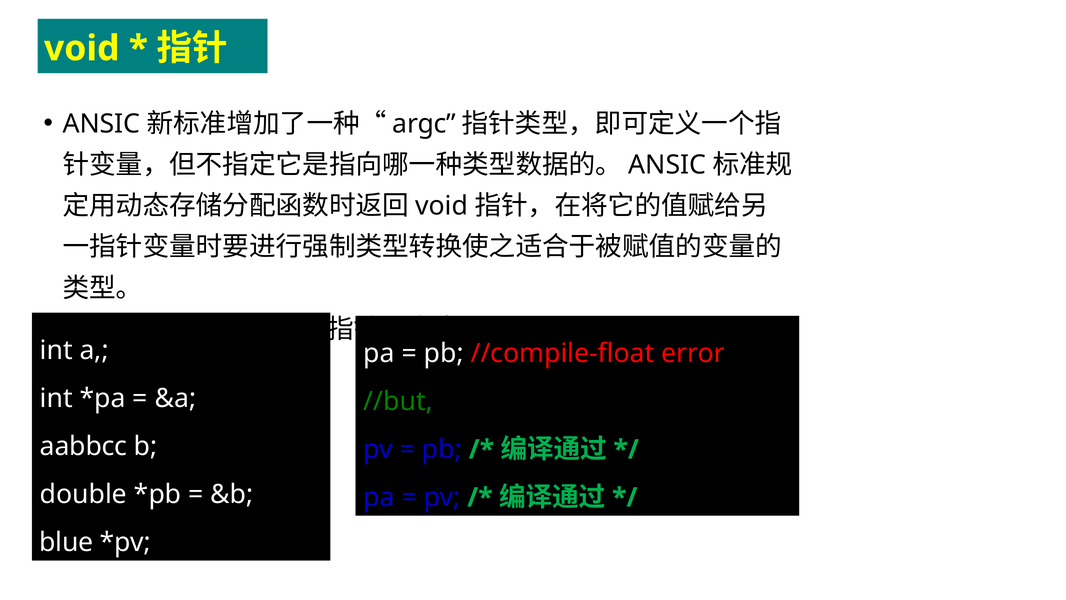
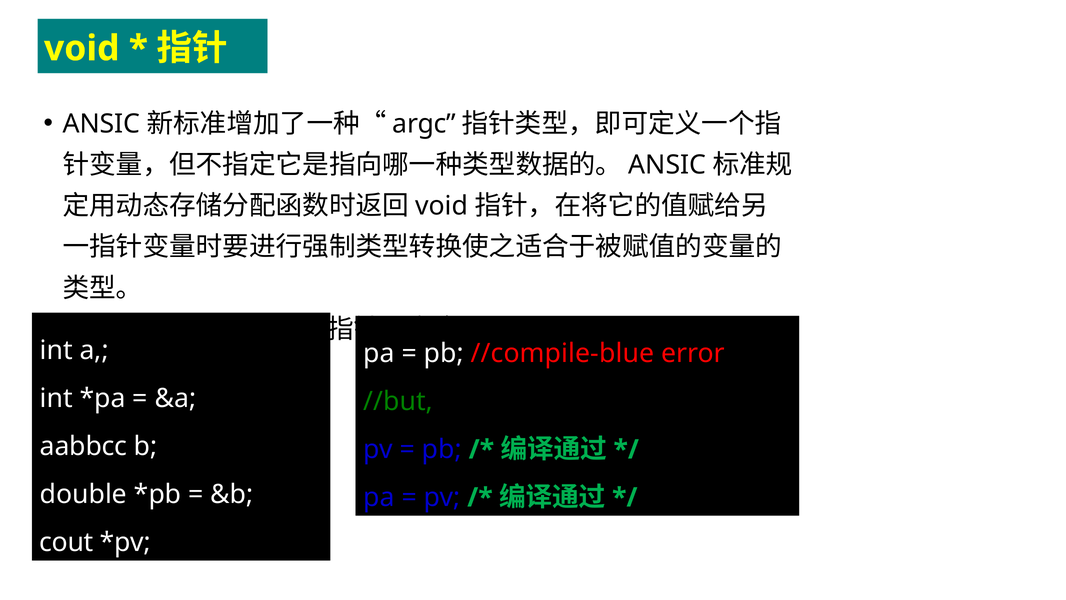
//compile-float: //compile-float -> //compile-blue
blue: blue -> cout
